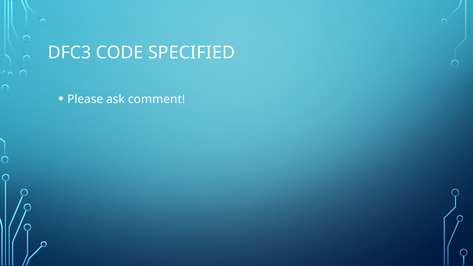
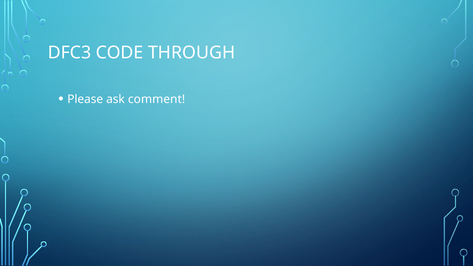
SPECIFIED: SPECIFIED -> THROUGH
